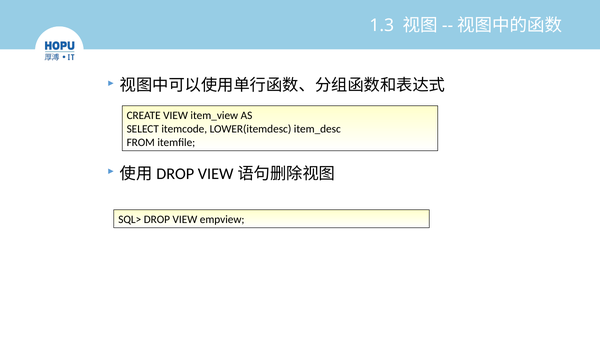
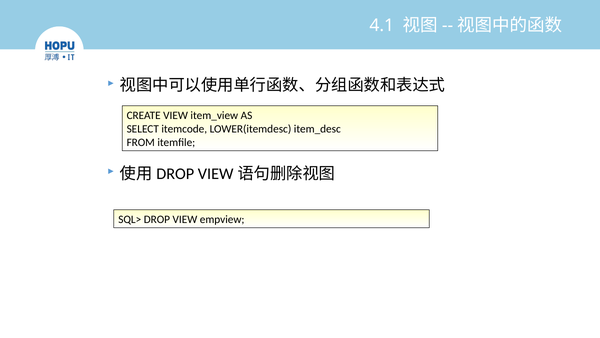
1.3: 1.3 -> 4.1
